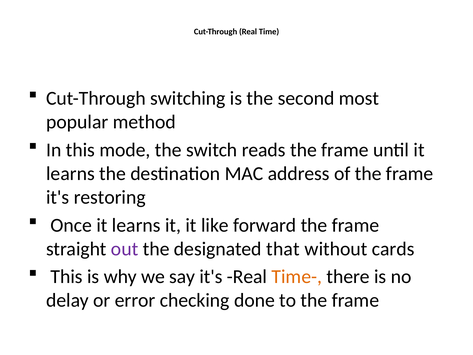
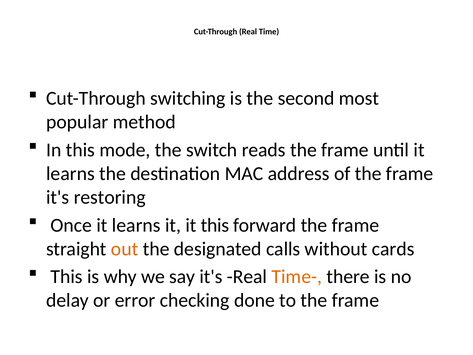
it like: like -> this
out colour: purple -> orange
that: that -> calls
